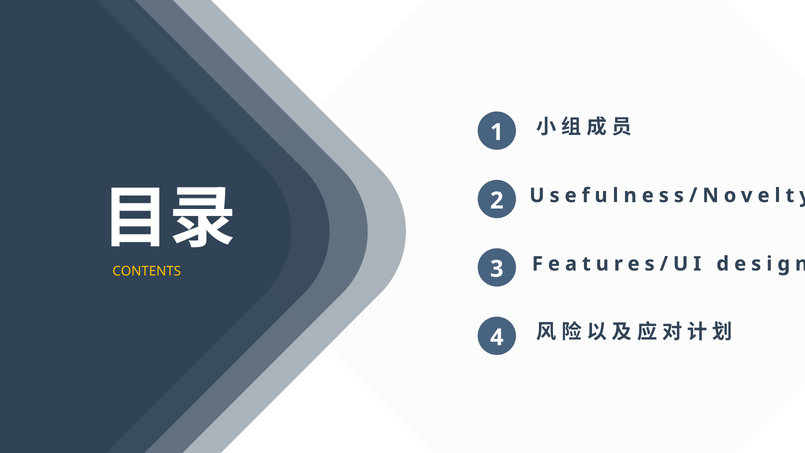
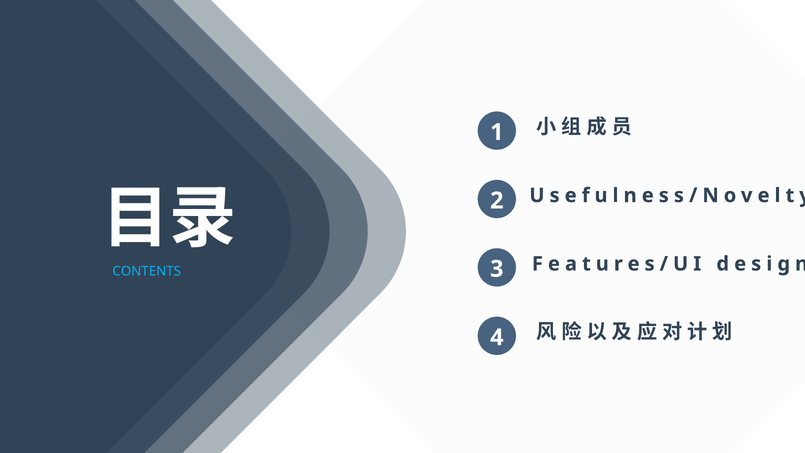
CONTENTS colour: yellow -> light blue
